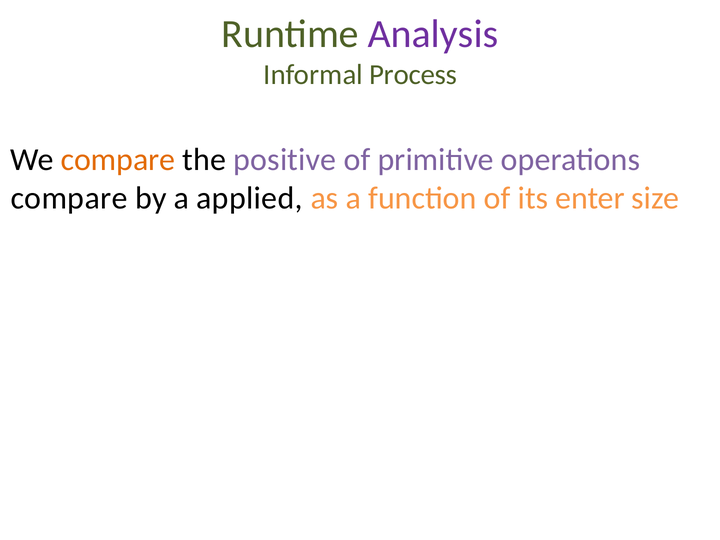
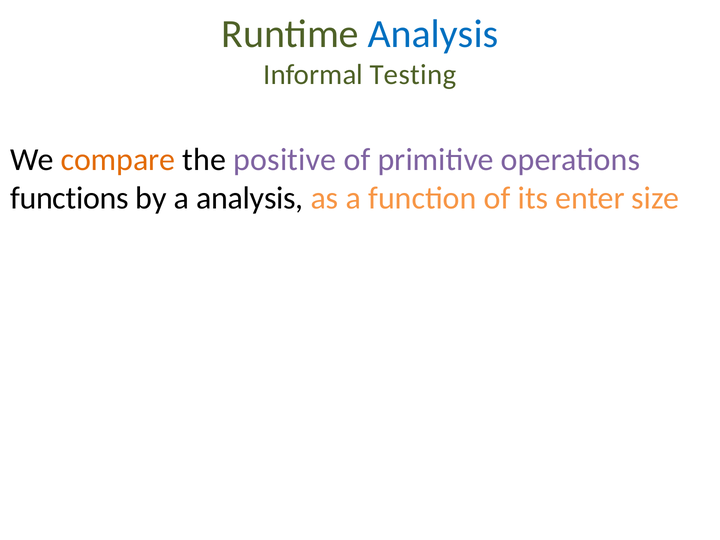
Analysis at (433, 34) colour: purple -> blue
Process: Process -> Testing
compare at (69, 198): compare -> functions
a applied: applied -> analysis
